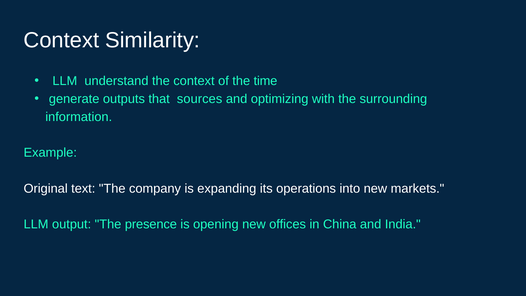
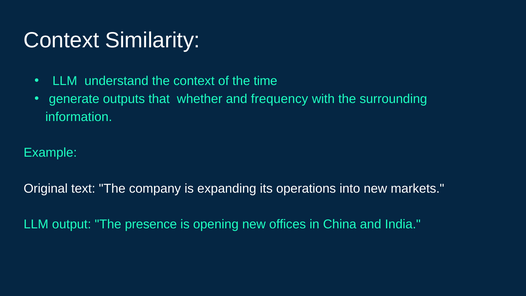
sources: sources -> whether
optimizing: optimizing -> frequency
